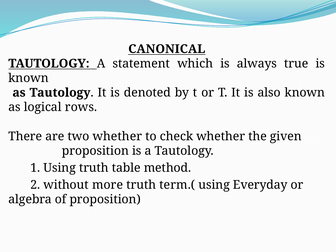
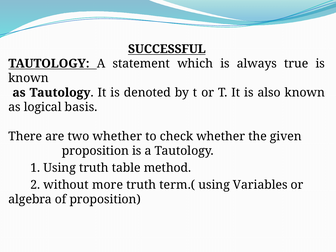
CANONICAL: CANONICAL -> SUCCESSFUL
rows: rows -> basis
Everyday: Everyday -> Variables
